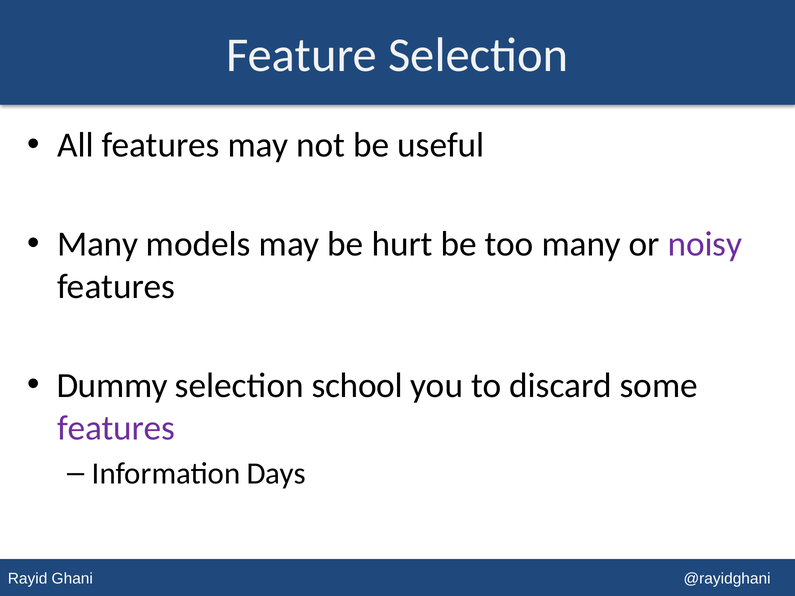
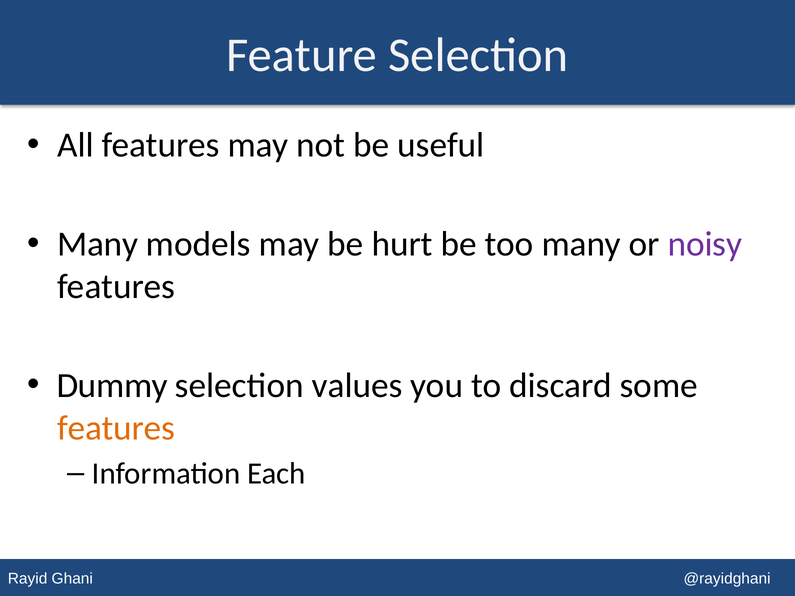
school: school -> values
features at (116, 428) colour: purple -> orange
Days: Days -> Each
